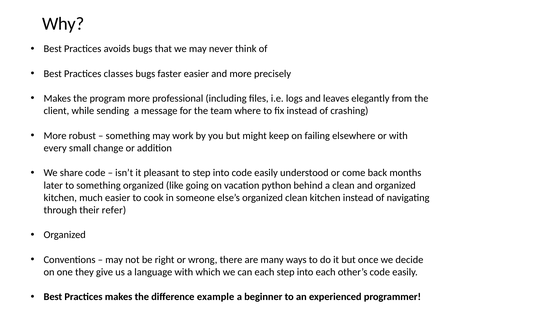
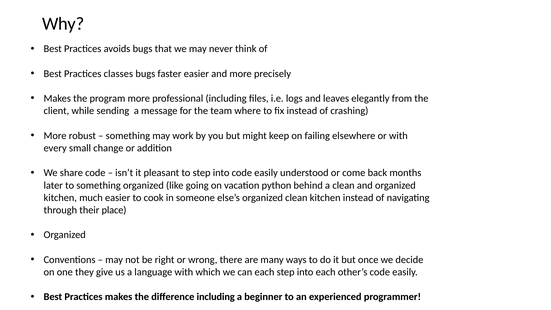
refer: refer -> place
difference example: example -> including
